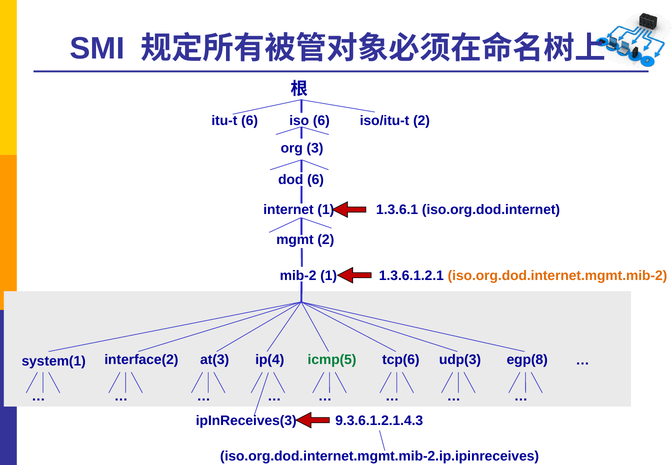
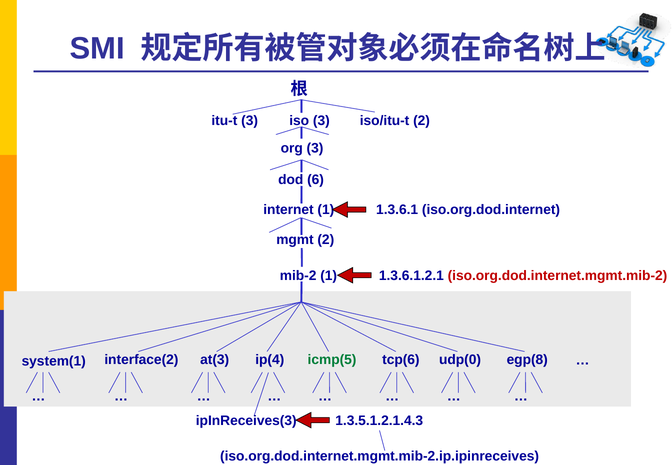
itu-t 6: 6 -> 3
iso 6: 6 -> 3
iso.org.dod.internet.mgmt.mib-2 colour: orange -> red
udp(3: udp(3 -> udp(0
9.3.6.1.2.1.4.3: 9.3.6.1.2.1.4.3 -> 1.3.5.1.2.1.4.3
